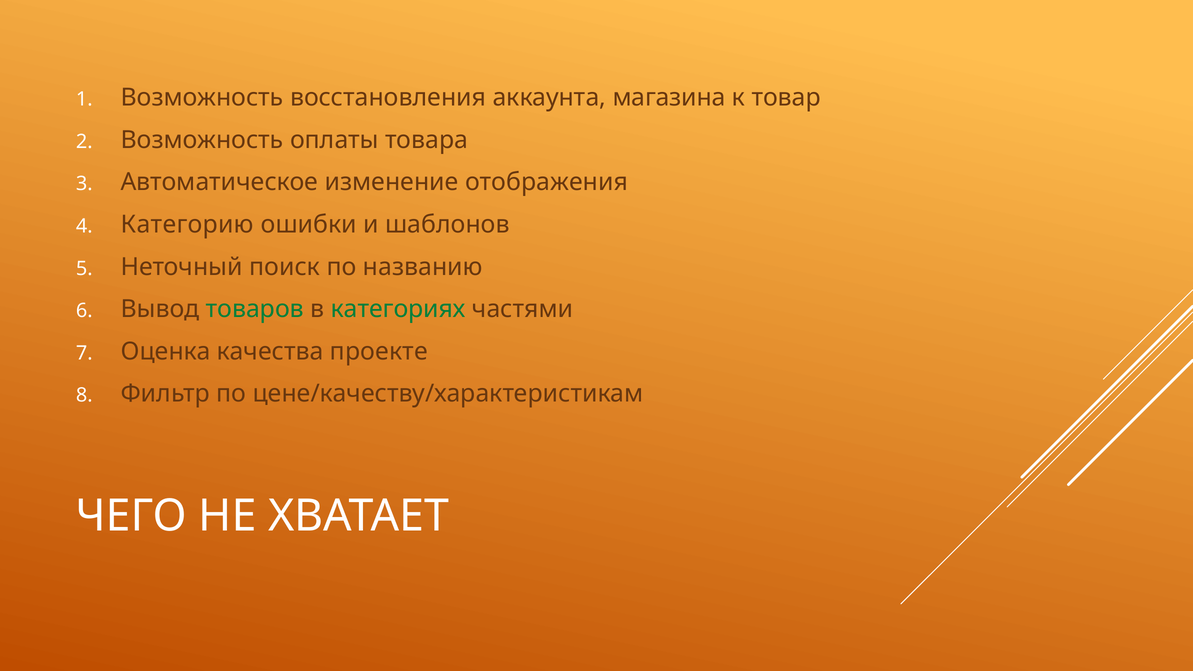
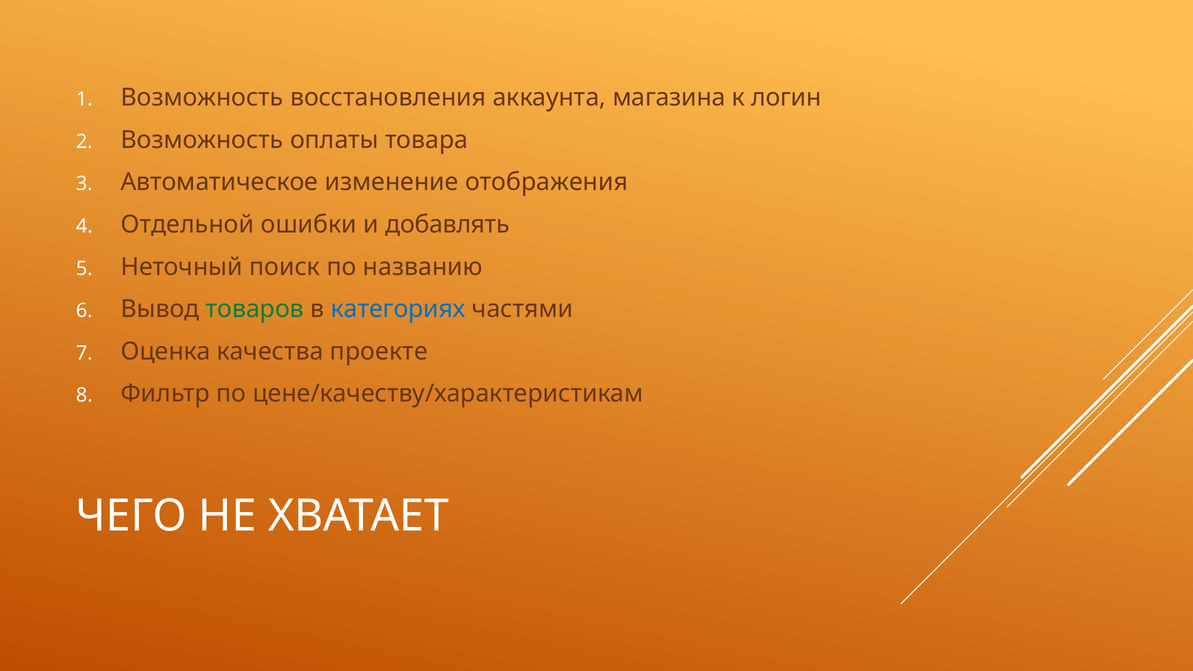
товар: товар -> логин
Категорию: Категорию -> Отдельной
шаблонов: шаблонов -> добавлять
категориях colour: green -> blue
